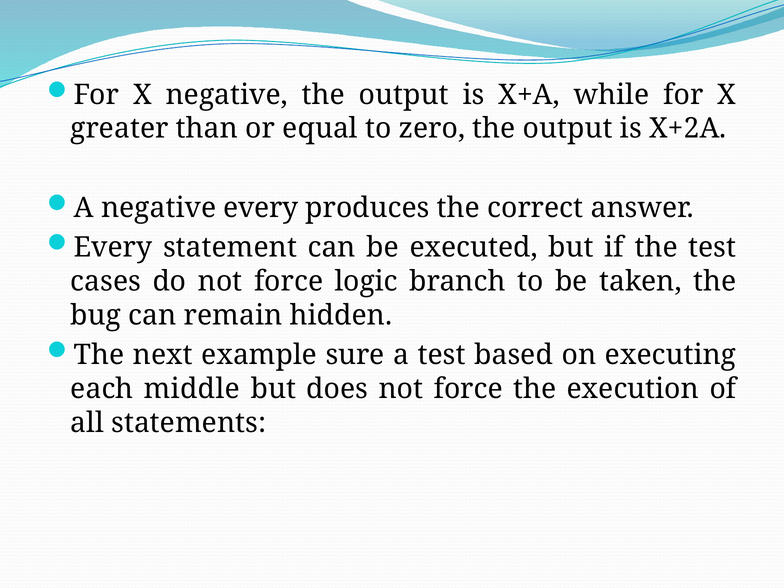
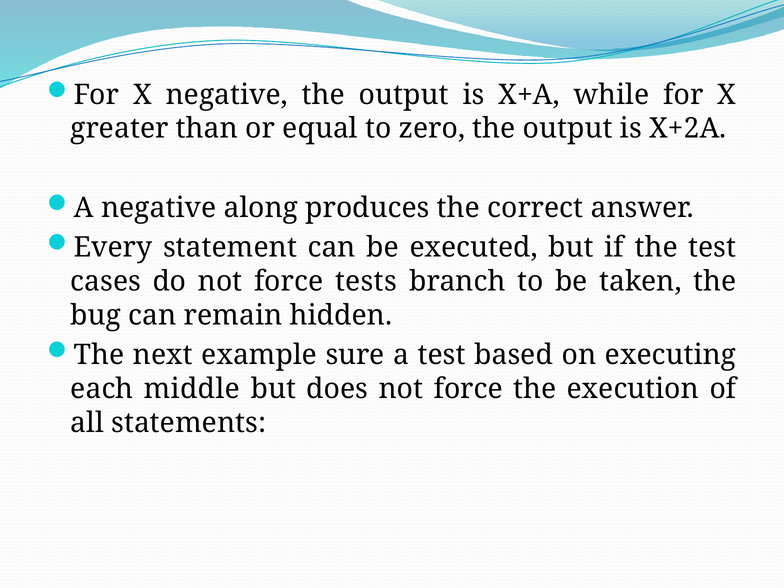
negative every: every -> along
logic: logic -> tests
